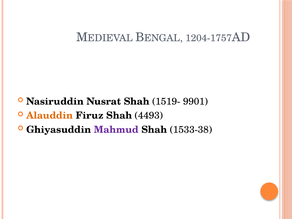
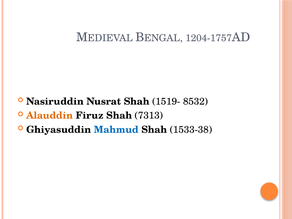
9901: 9901 -> 8532
4493: 4493 -> 7313
Mahmud colour: purple -> blue
